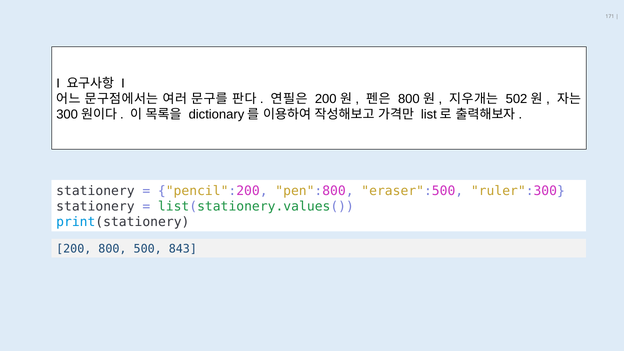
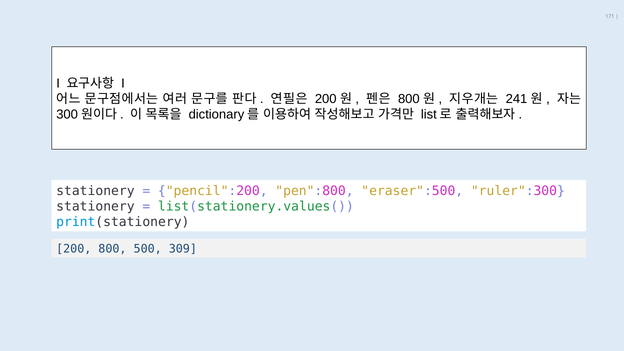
502: 502 -> 241
843: 843 -> 309
